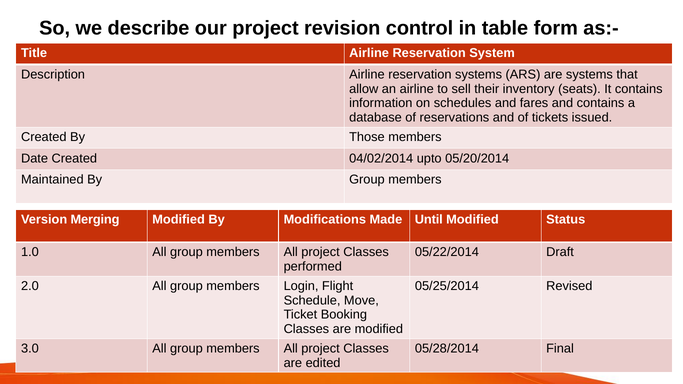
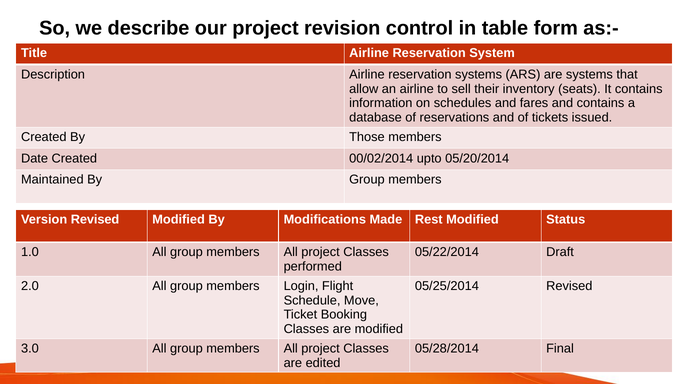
04/02/2014: 04/02/2014 -> 00/02/2014
Version Merging: Merging -> Revised
Until: Until -> Rest
